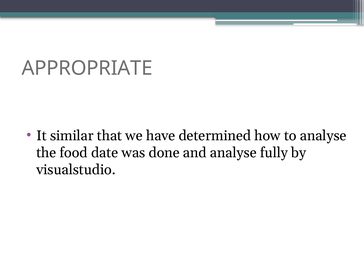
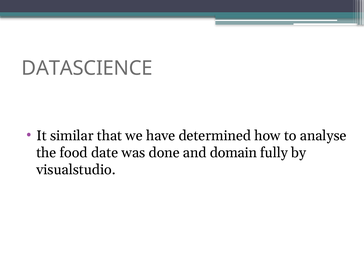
APPROPRIATE: APPROPRIATE -> DATASCIENCE
and analyse: analyse -> domain
